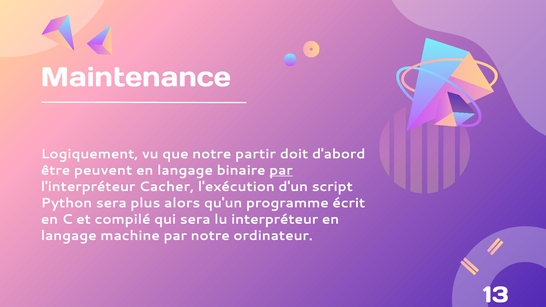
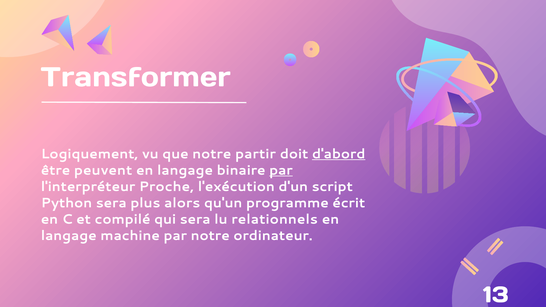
Maintenance: Maintenance -> Transformer
d'abord underline: none -> present
Cacher: Cacher -> Proche
interpréteur: interpréteur -> relationnels
